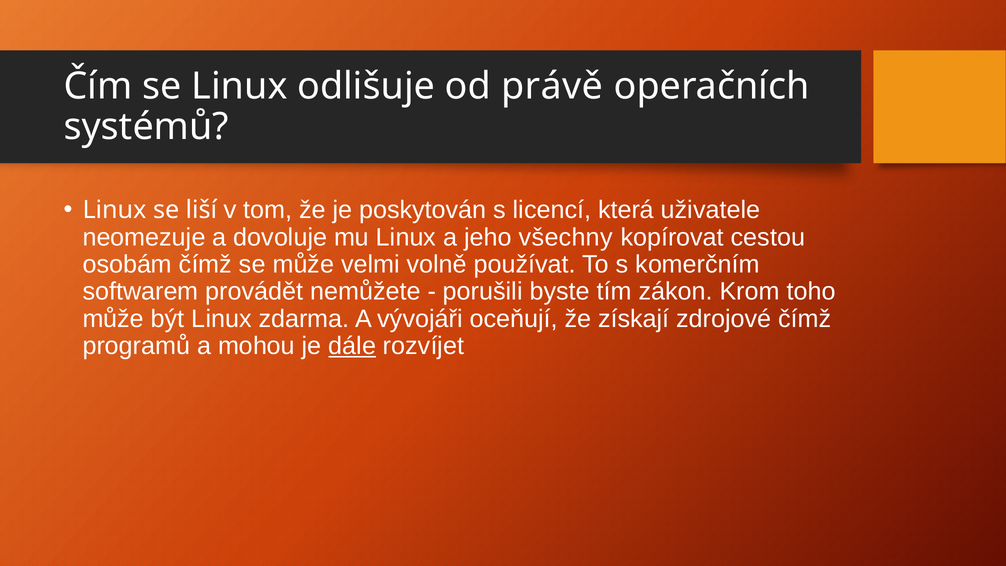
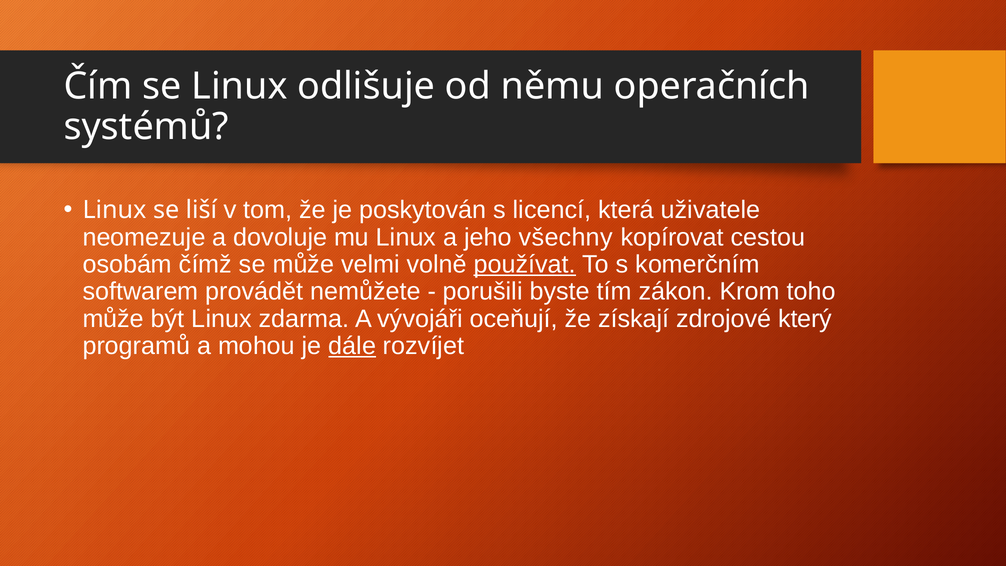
právě: právě -> němu
používat underline: none -> present
zdrojové čímž: čímž -> který
